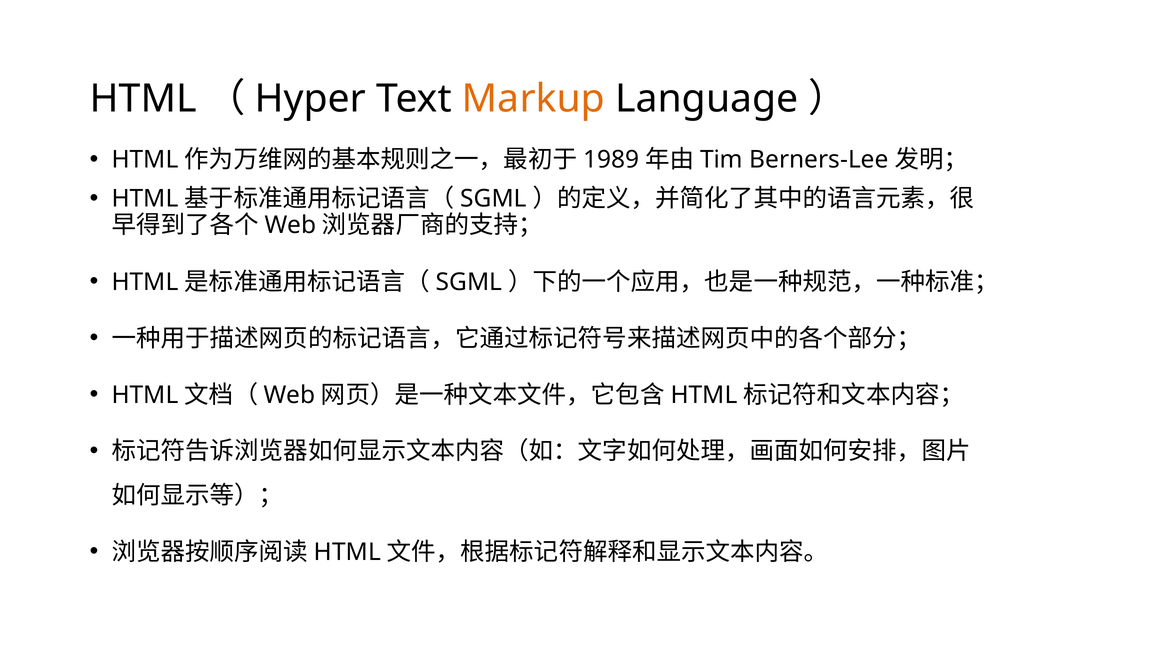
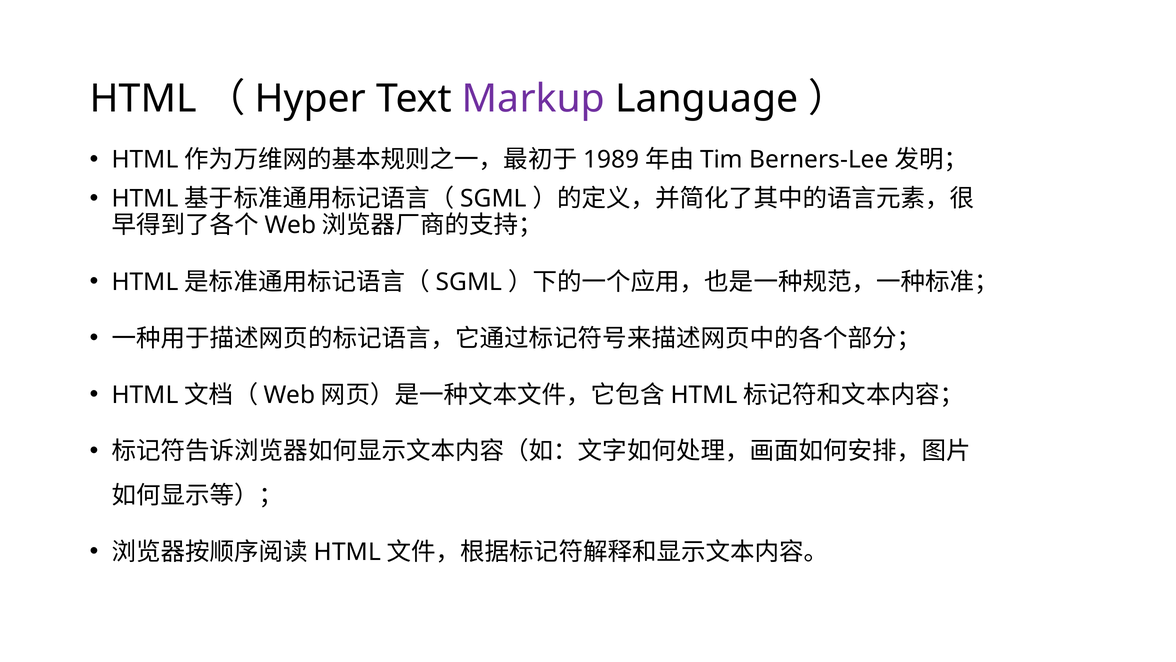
Markup colour: orange -> purple
